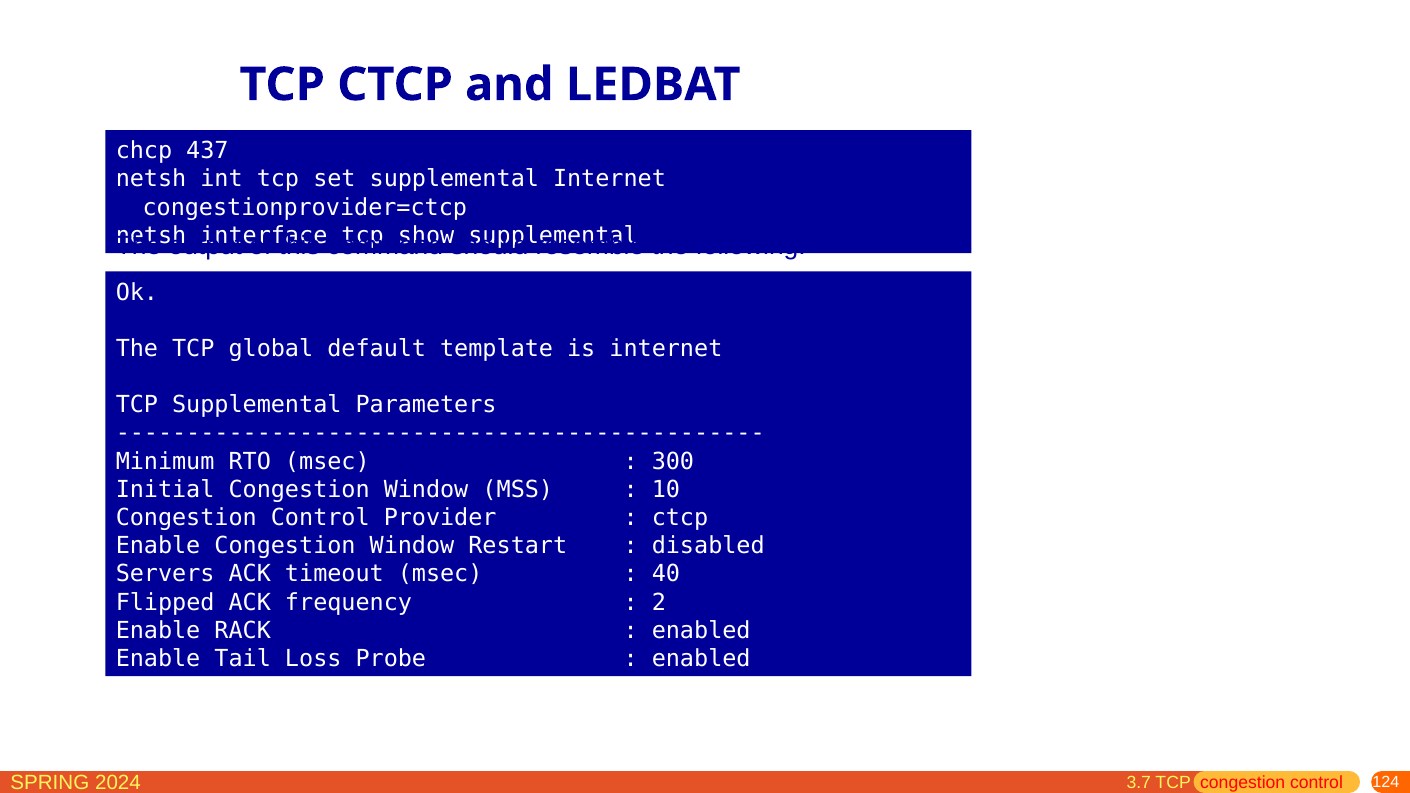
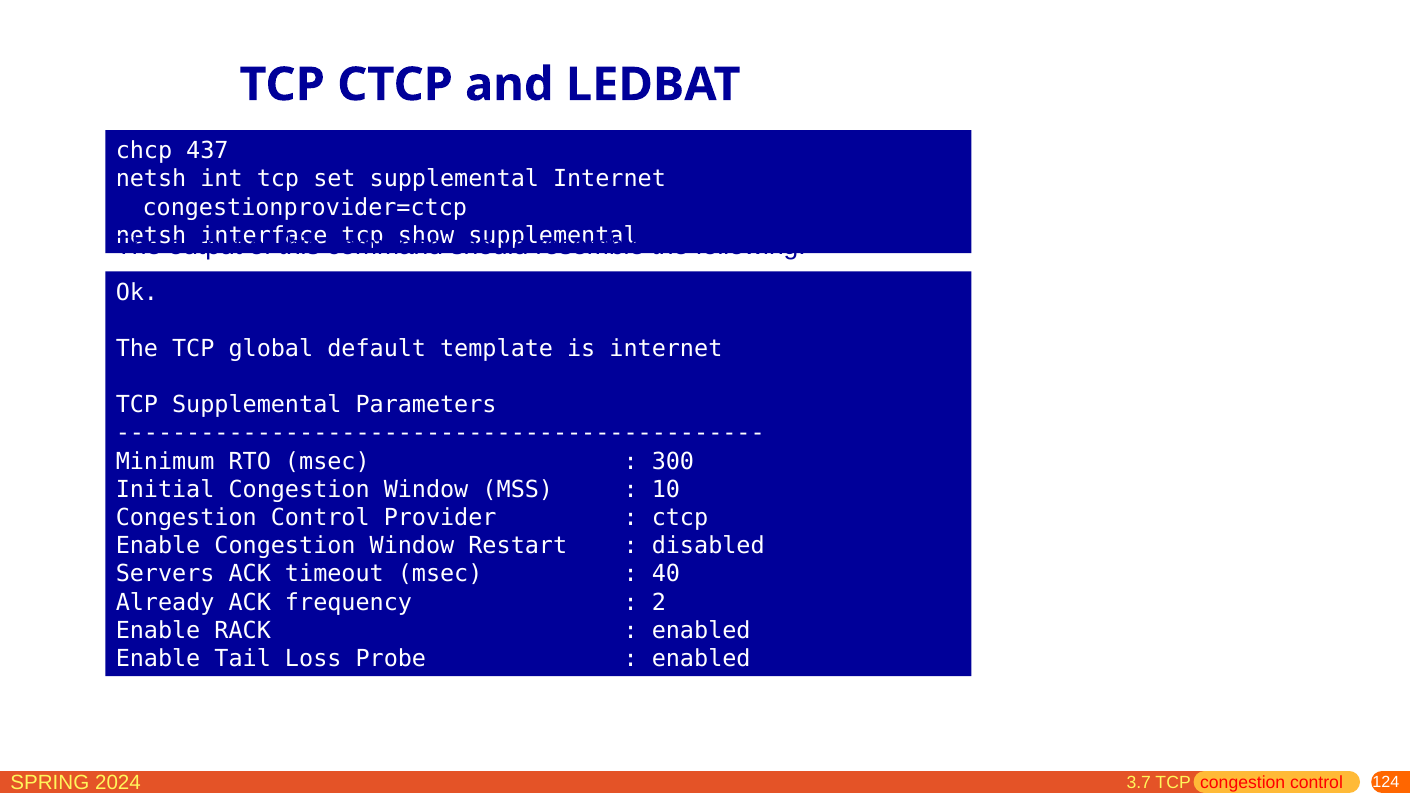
Flipped: Flipped -> Already
